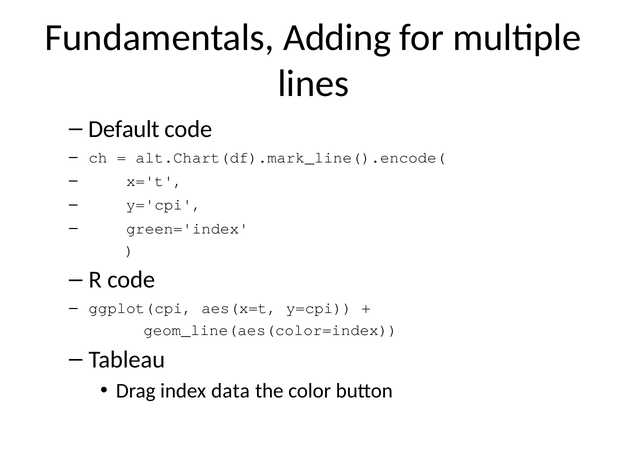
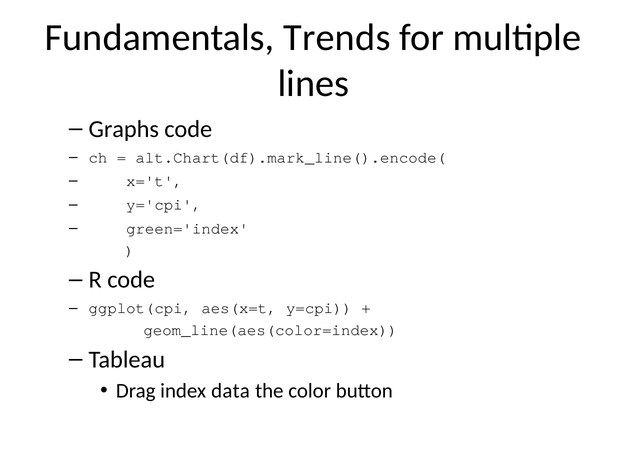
Adding: Adding -> Trends
Default: Default -> Graphs
